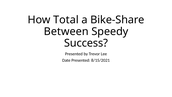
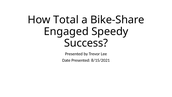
Between: Between -> Engaged
